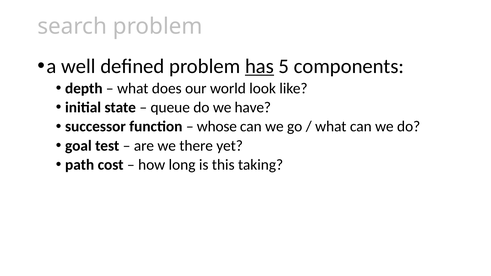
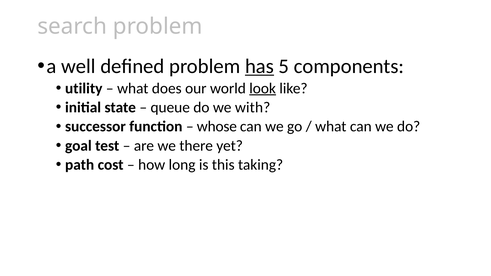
depth: depth -> utility
look underline: none -> present
have: have -> with
